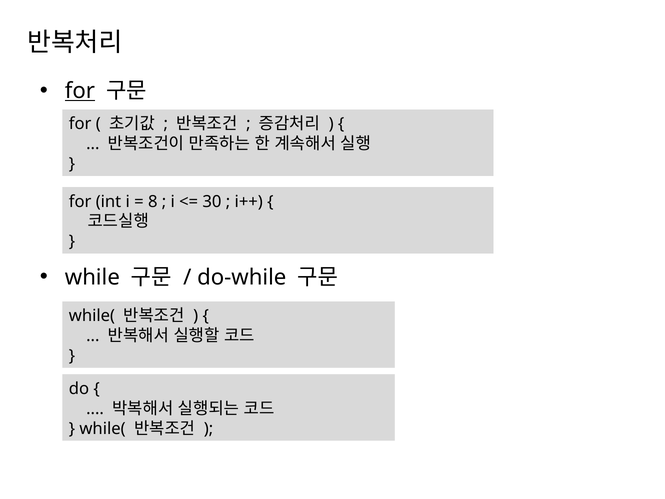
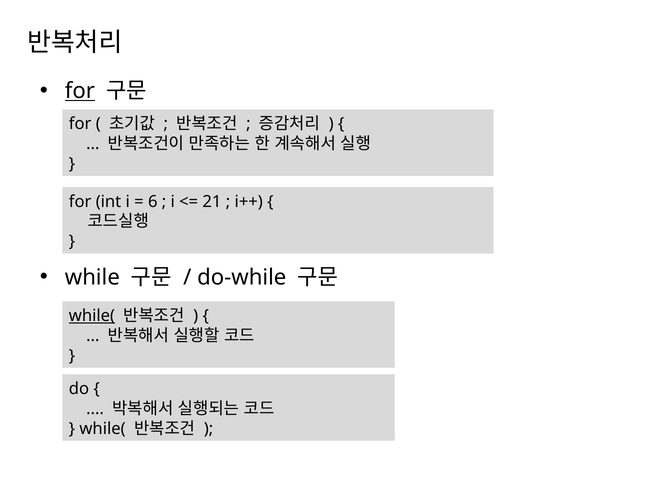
8: 8 -> 6
30: 30 -> 21
while( at (92, 316) underline: none -> present
